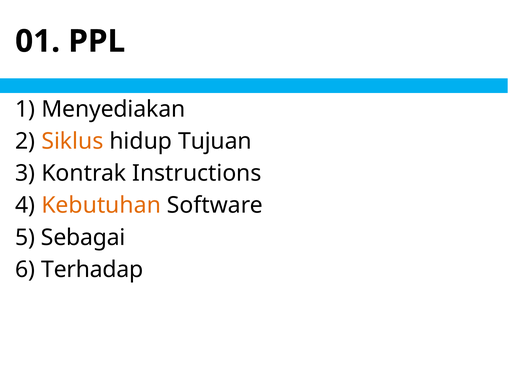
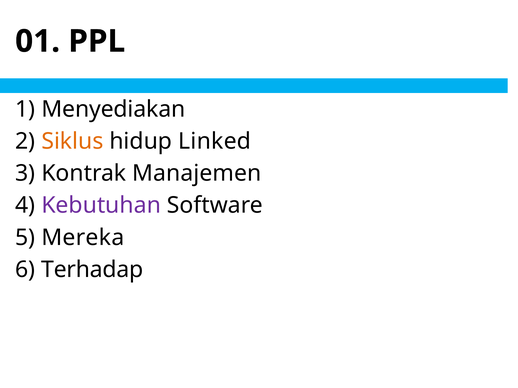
Tujuan: Tujuan -> Linked
Instructions: Instructions -> Manajemen
Kebutuhan colour: orange -> purple
Sebagai: Sebagai -> Mereka
